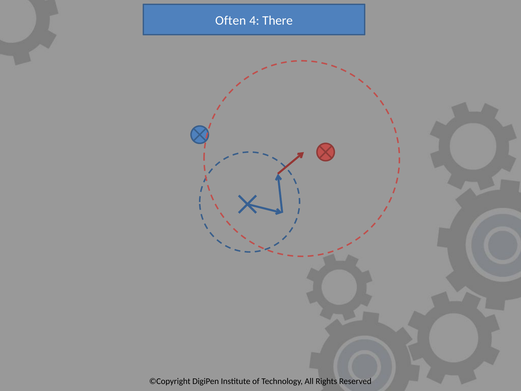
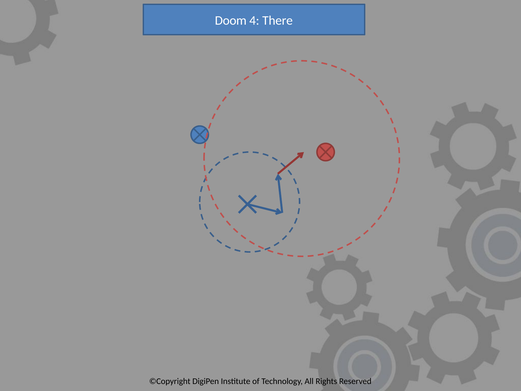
Often: Often -> Doom
